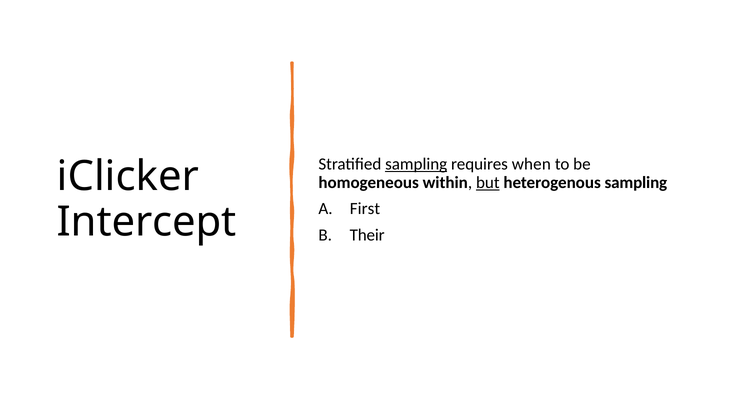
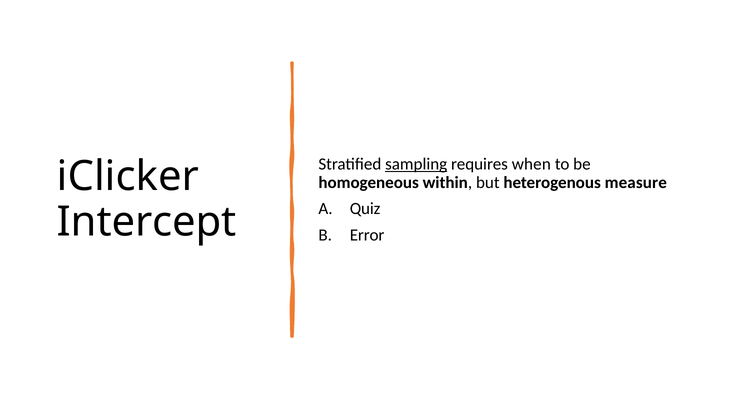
but underline: present -> none
heterogenous sampling: sampling -> measure
First: First -> Quiz
Their: Their -> Error
